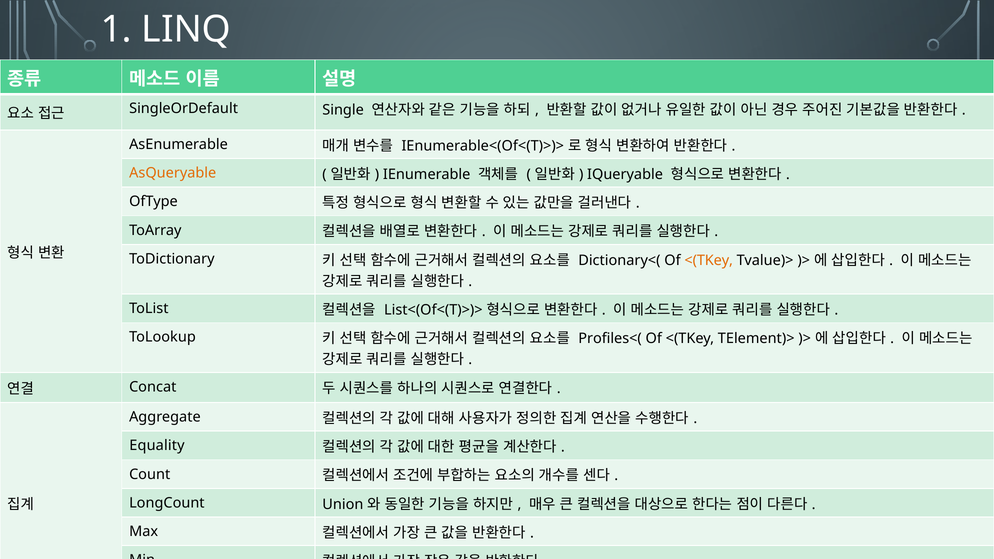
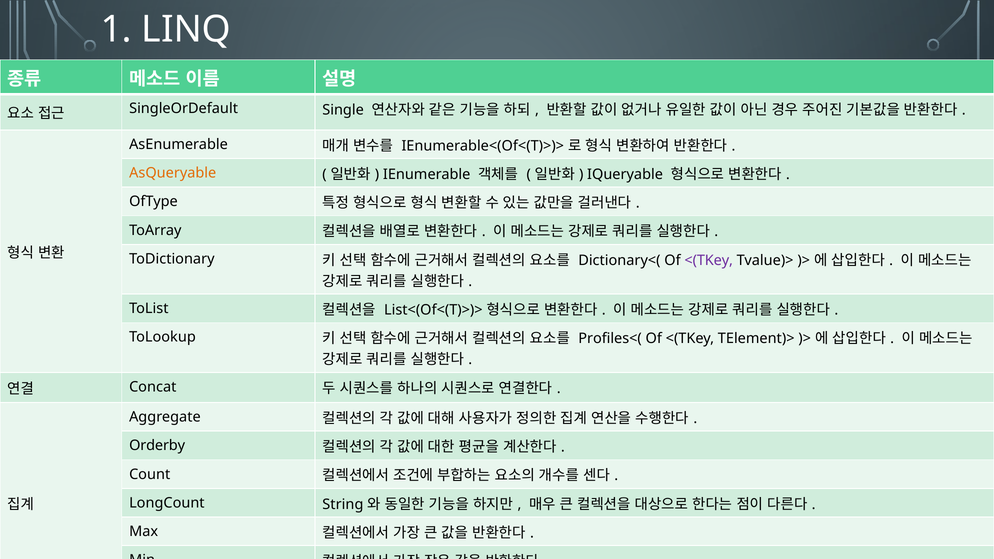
<(TKey at (709, 260) colour: orange -> purple
Equality: Equality -> Orderby
Union: Union -> String
